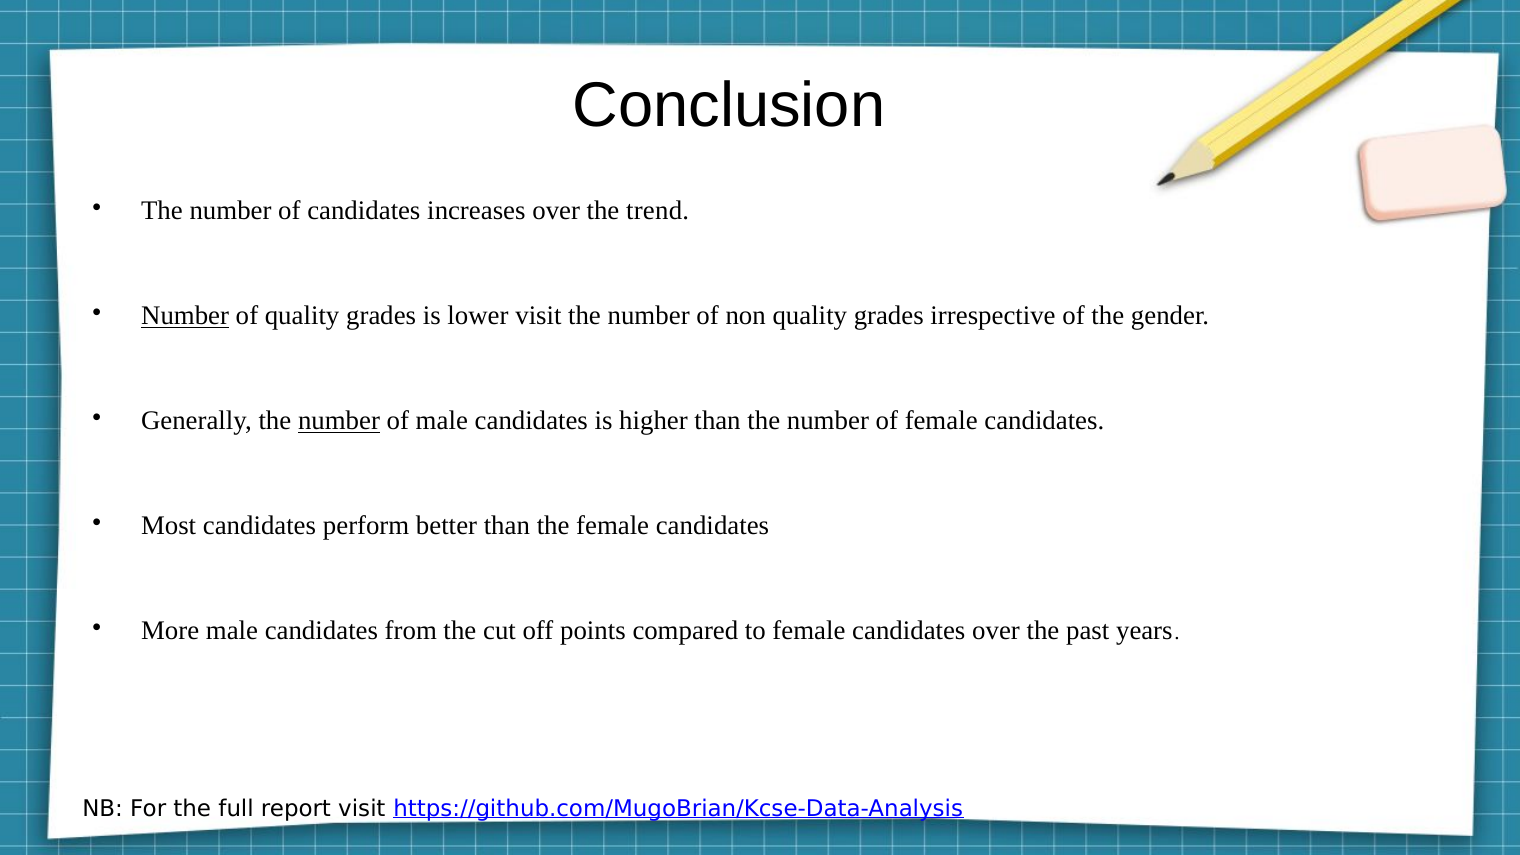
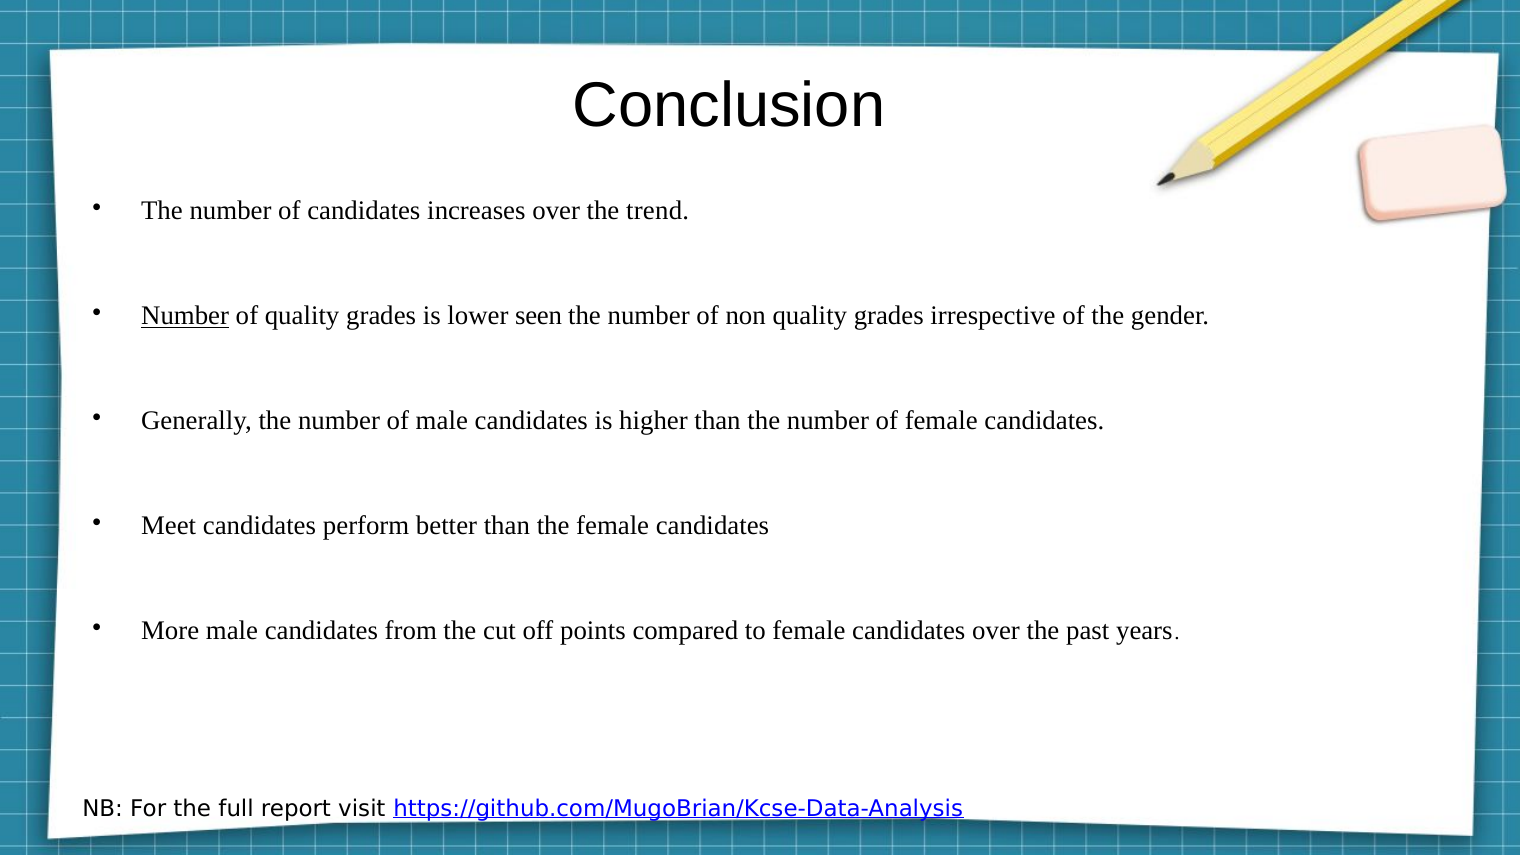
lower visit: visit -> seen
number at (339, 421) underline: present -> none
Most: Most -> Meet
